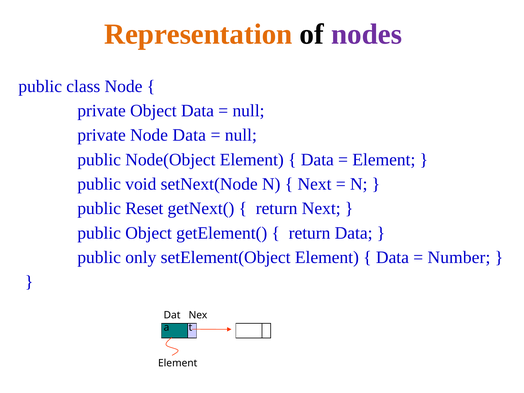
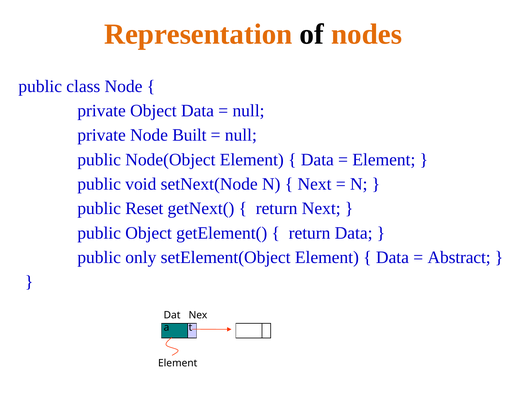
nodes colour: purple -> orange
Node Data: Data -> Built
Number: Number -> Abstract
